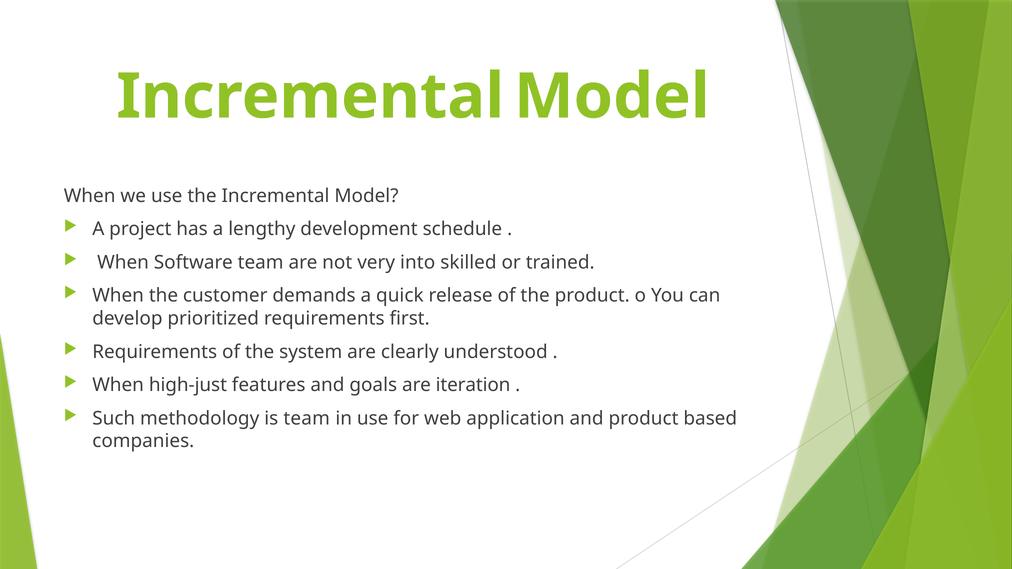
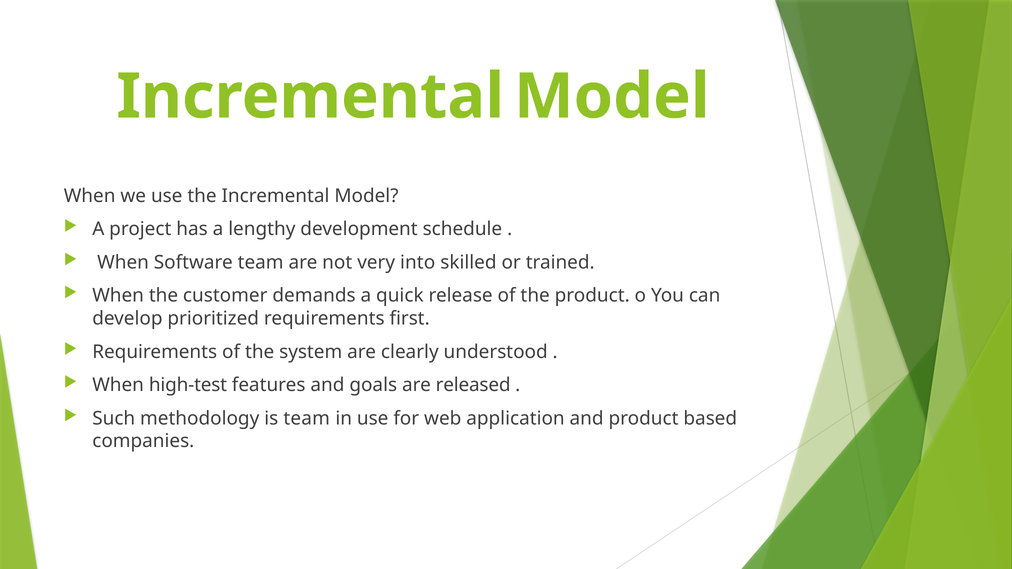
high-just: high-just -> high-test
iteration: iteration -> released
